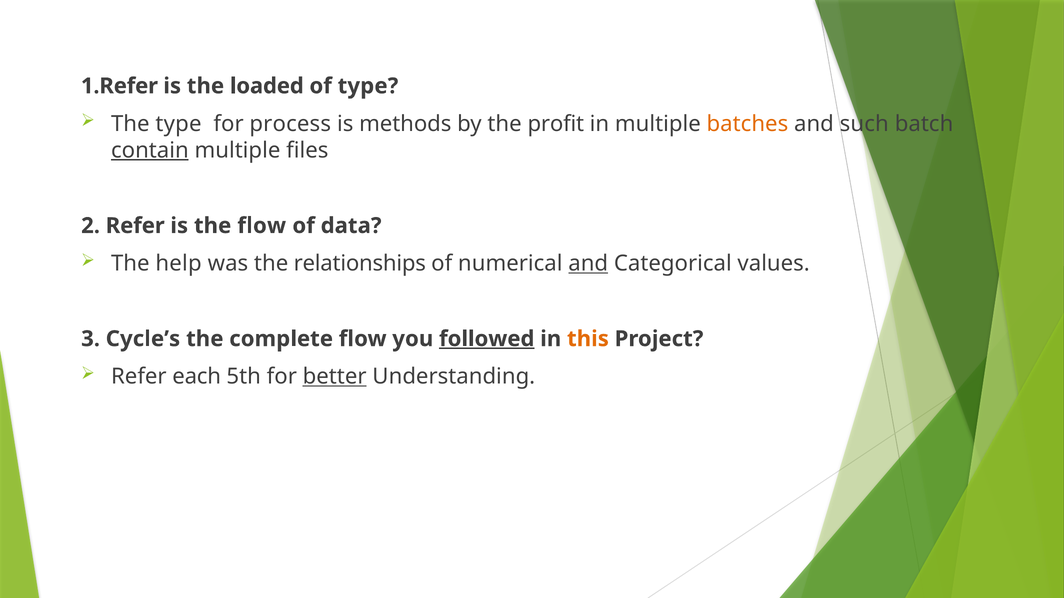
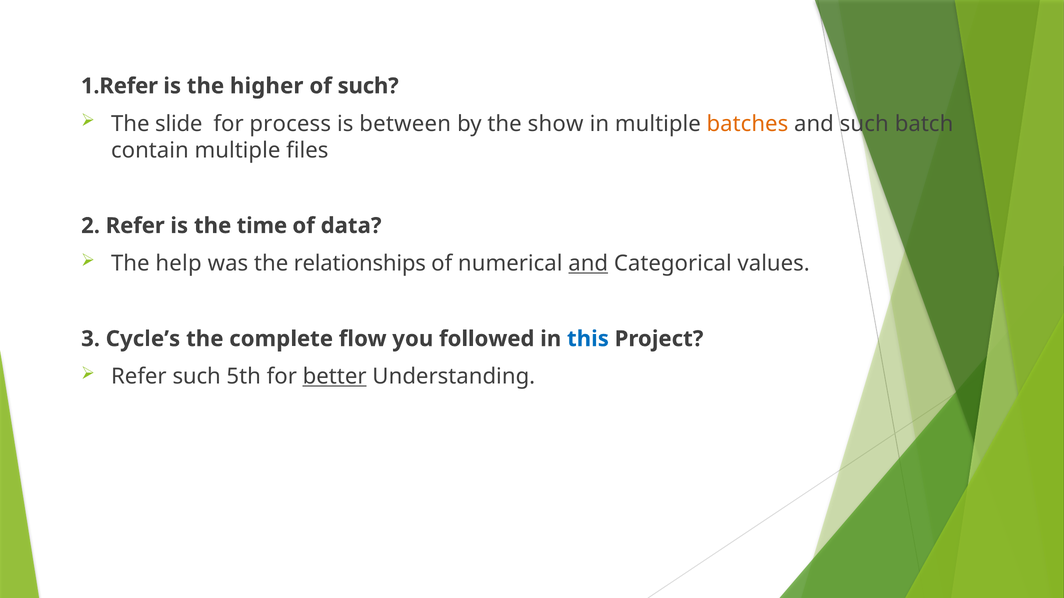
loaded: loaded -> higher
of type: type -> such
The type: type -> slide
methods: methods -> between
profit: profit -> show
contain underline: present -> none
the flow: flow -> time
followed underline: present -> none
this colour: orange -> blue
Refer each: each -> such
